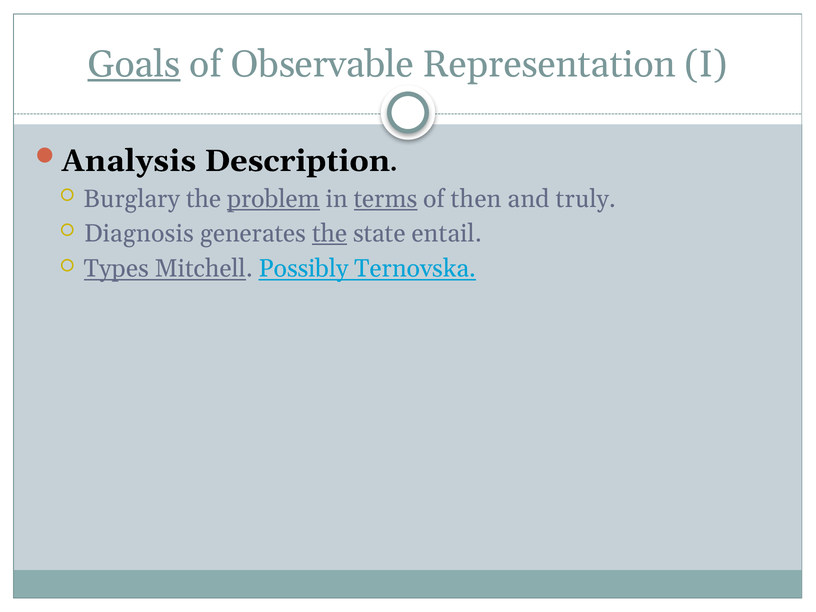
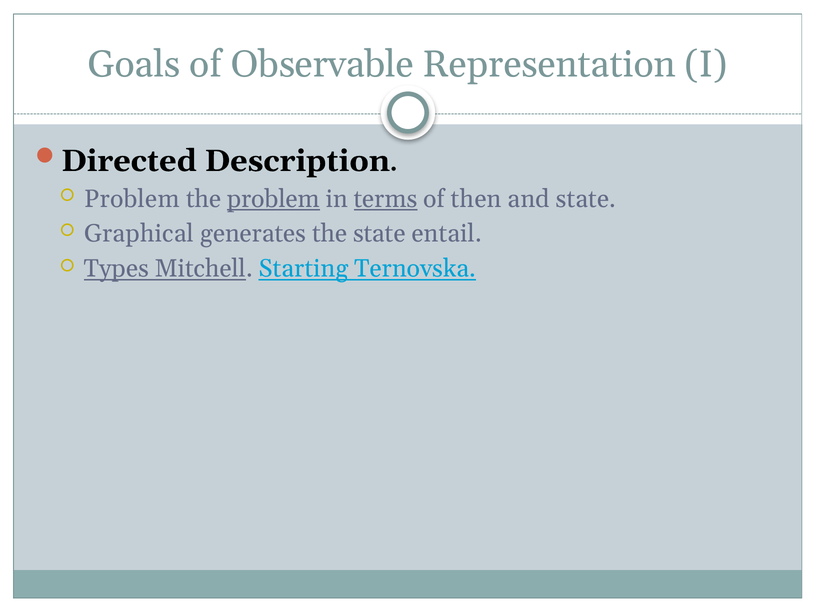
Goals underline: present -> none
Analysis: Analysis -> Directed
Burglary at (132, 199): Burglary -> Problem
and truly: truly -> state
Diagnosis: Diagnosis -> Graphical
the at (330, 234) underline: present -> none
Possibly: Possibly -> Starting
